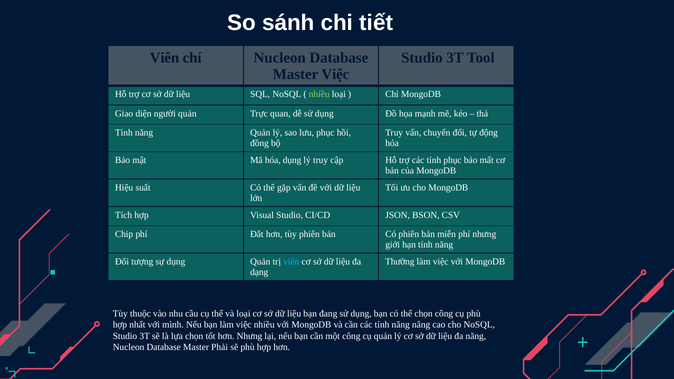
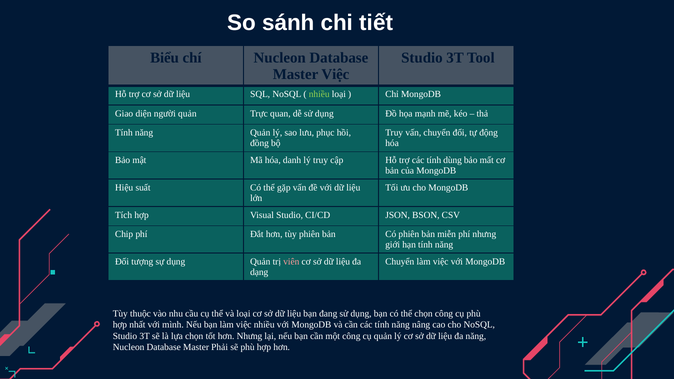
Viên at (165, 58): Viên -> Biểu
hóa dụng: dụng -> danh
tính phục: phục -> dùng
viên at (291, 262) colour: light blue -> pink
Thường at (400, 262): Thường -> Chuyển
